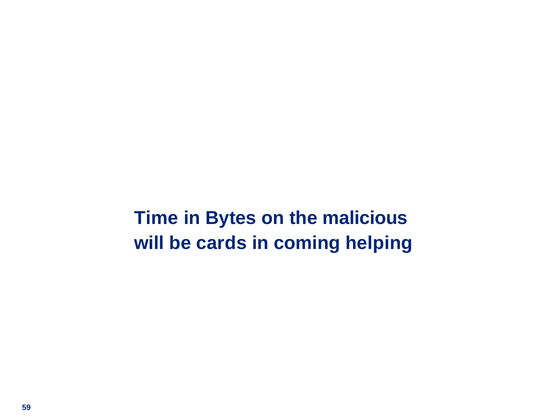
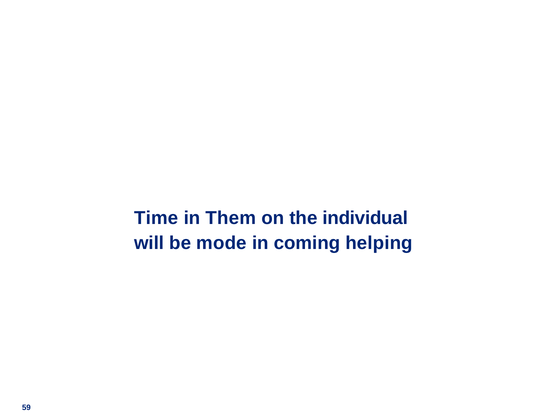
Bytes: Bytes -> Them
malicious: malicious -> individual
cards: cards -> mode
